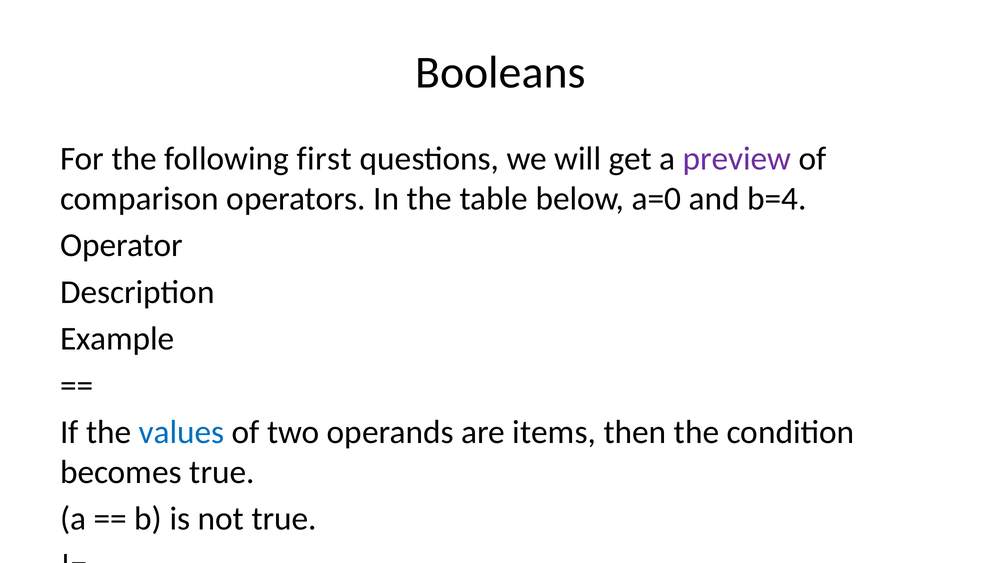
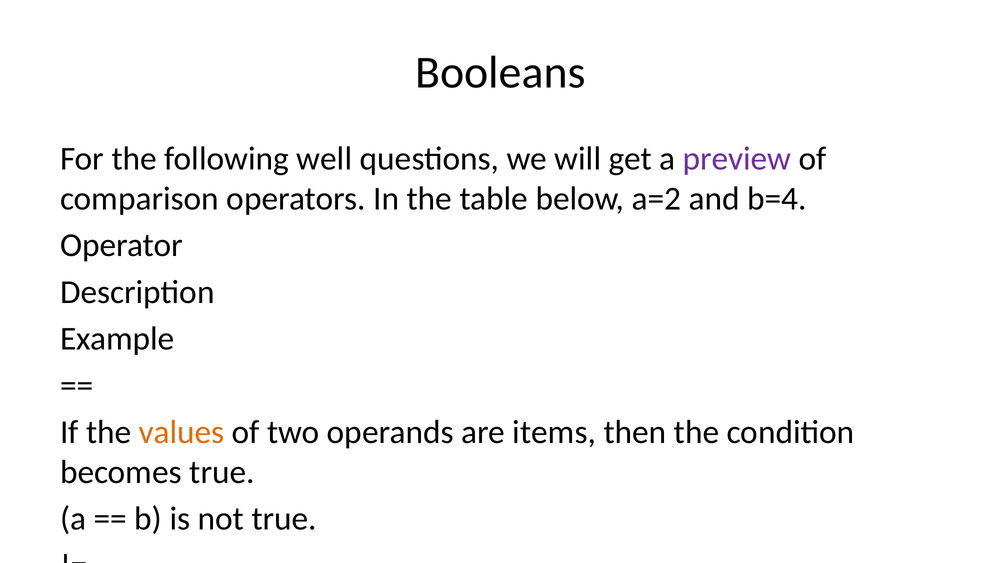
first: first -> well
a=0: a=0 -> a=2
values at (182, 432) colour: blue -> orange
